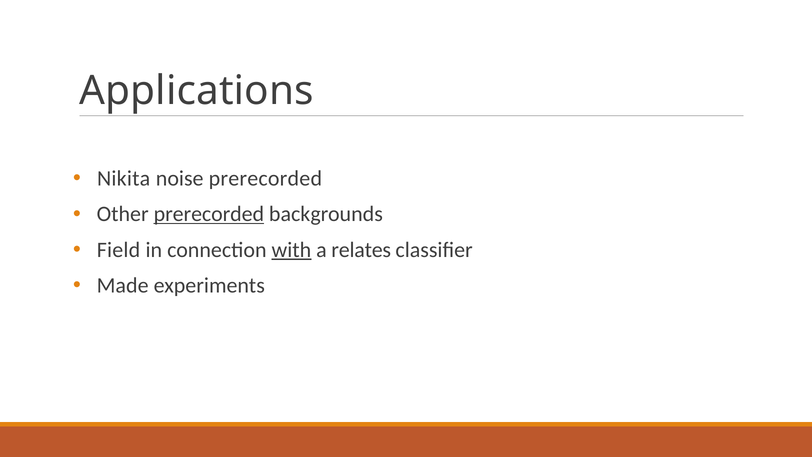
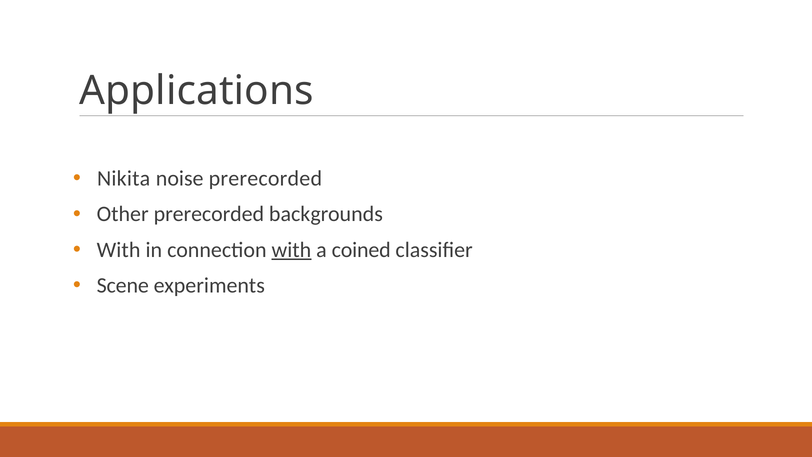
prerecorded at (209, 214) underline: present -> none
Field at (119, 250): Field -> With
relates: relates -> coined
Made: Made -> Scene
